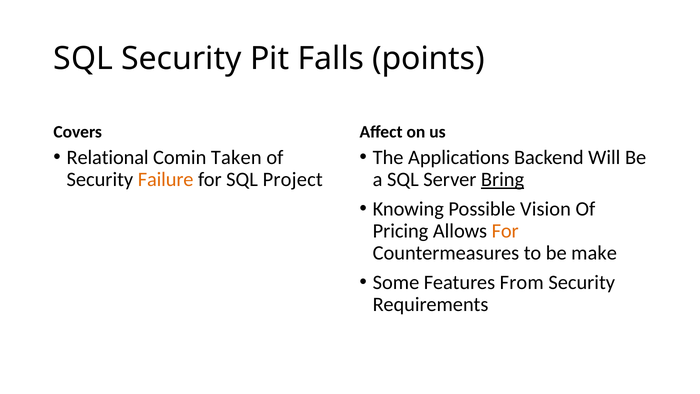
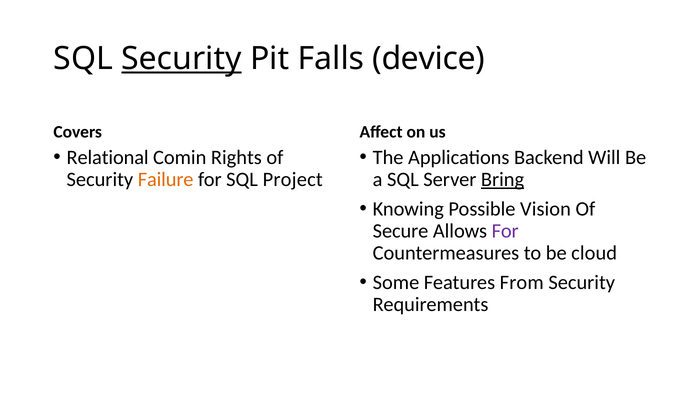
Security at (181, 59) underline: none -> present
points: points -> device
Taken: Taken -> Rights
Pricing: Pricing -> Secure
For at (505, 231) colour: orange -> purple
make: make -> cloud
